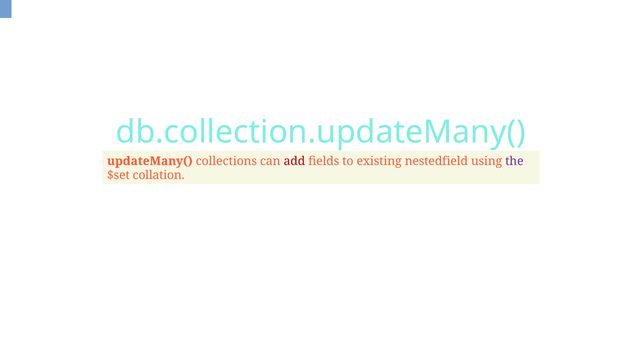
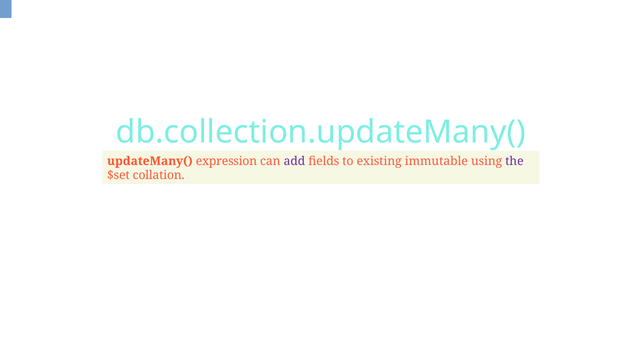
collections: collections -> expression
add colour: red -> purple
nestedfield: nestedfield -> immutable
